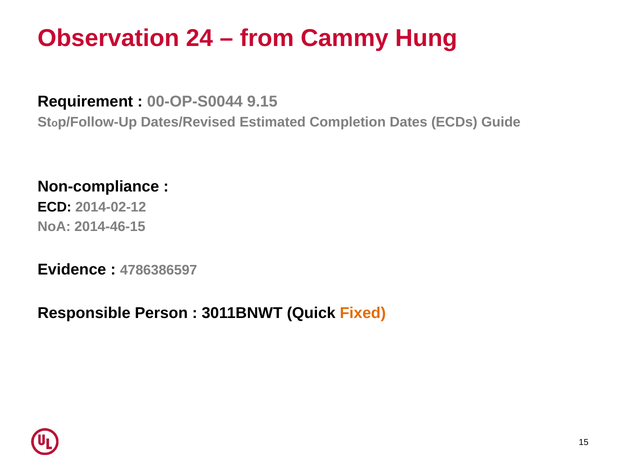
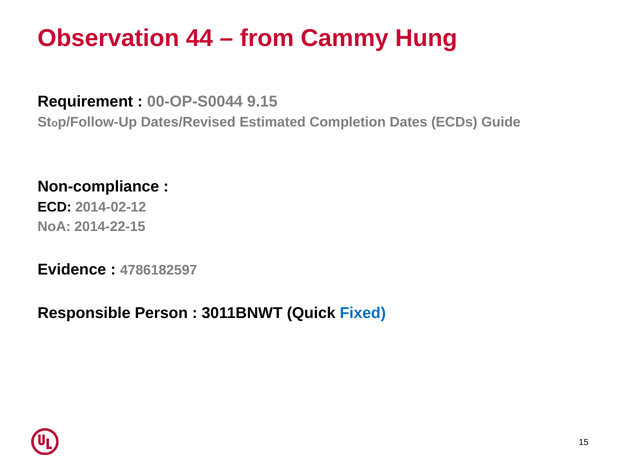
24: 24 -> 44
2014-46-15: 2014-46-15 -> 2014-22-15
4786386597: 4786386597 -> 4786182597
Fixed colour: orange -> blue
